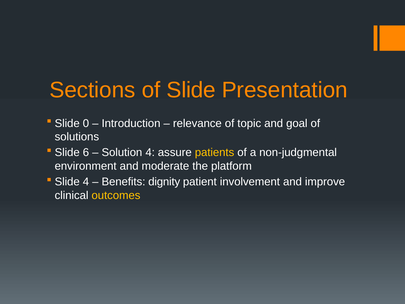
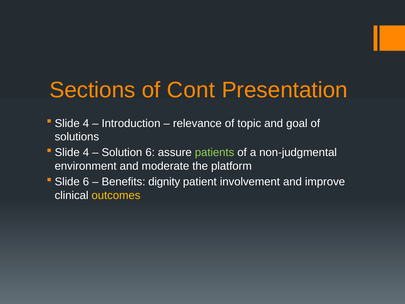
of Slide: Slide -> Cont
0 at (86, 123): 0 -> 4
6 at (86, 152): 6 -> 4
Solution 4: 4 -> 6
patients colour: yellow -> light green
Slide 4: 4 -> 6
